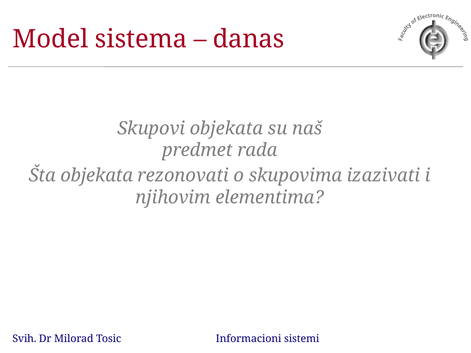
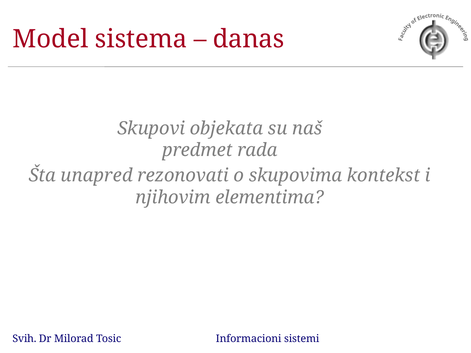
Šta objekata: objekata -> unapred
izazivati: izazivati -> kontekst
